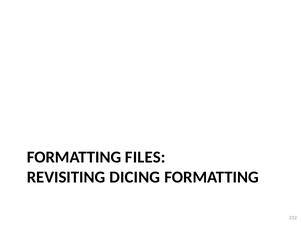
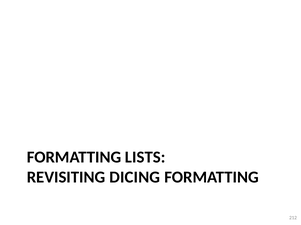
FILES: FILES -> LISTS
